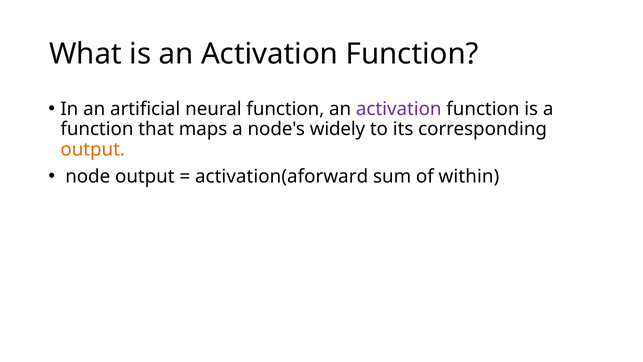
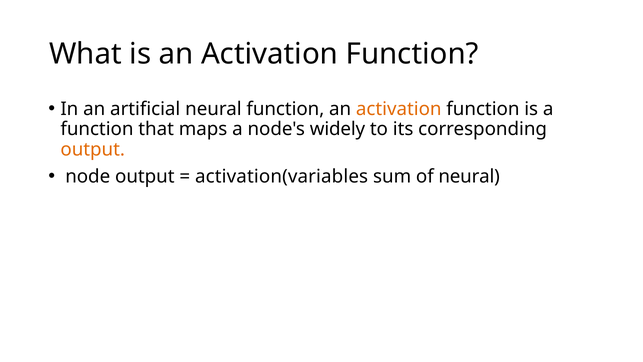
activation at (399, 109) colour: purple -> orange
activation(aforward: activation(aforward -> activation(variables
of within: within -> neural
